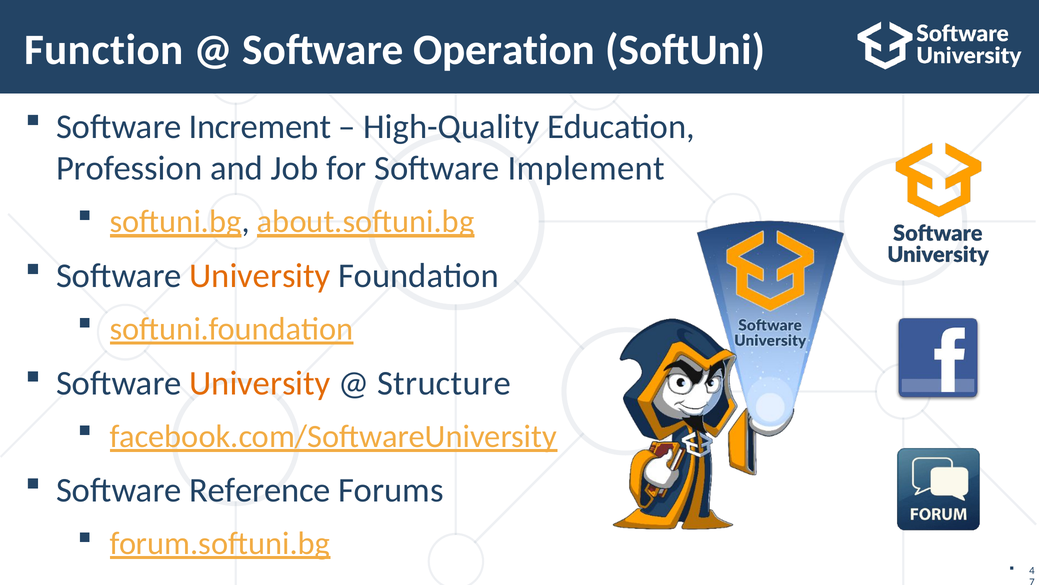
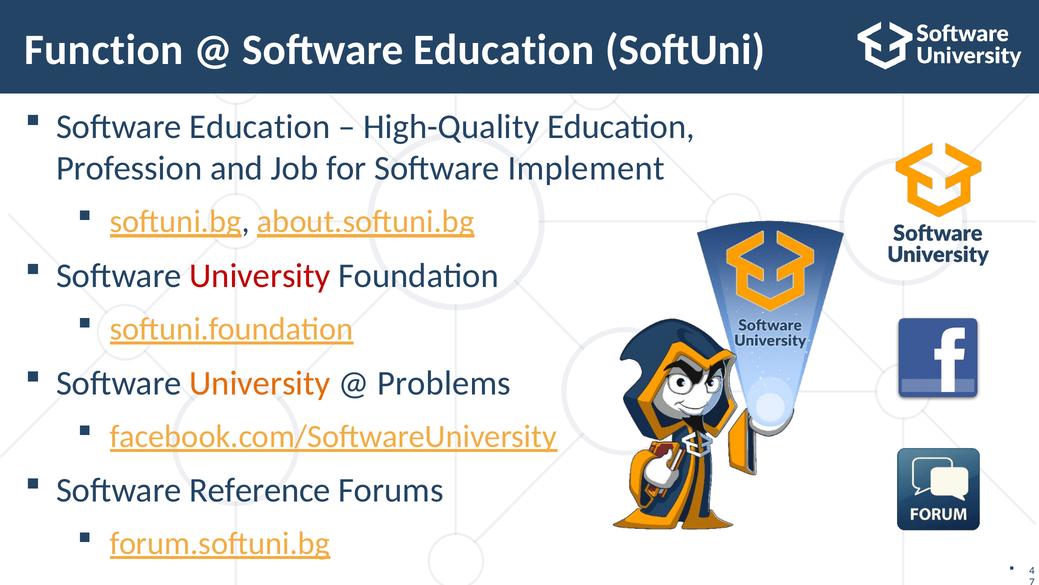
Operation at (504, 50): Operation -> Education
Increment at (260, 127): Increment -> Education
University at (260, 276) colour: orange -> red
Structure: Structure -> Problems
